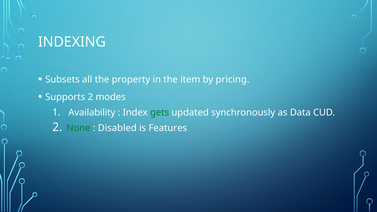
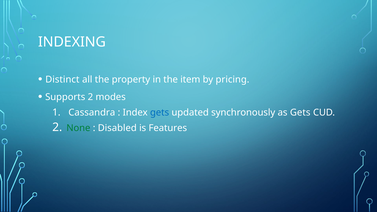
Subsets: Subsets -> Distinct
Availability: Availability -> Cassandra
gets at (160, 113) colour: green -> blue
as Data: Data -> Gets
